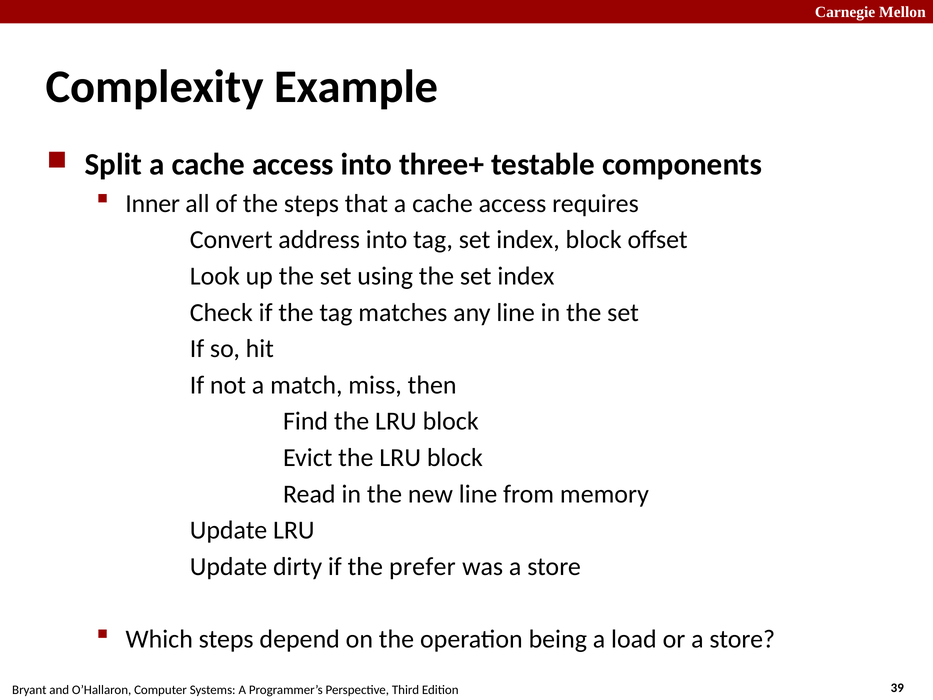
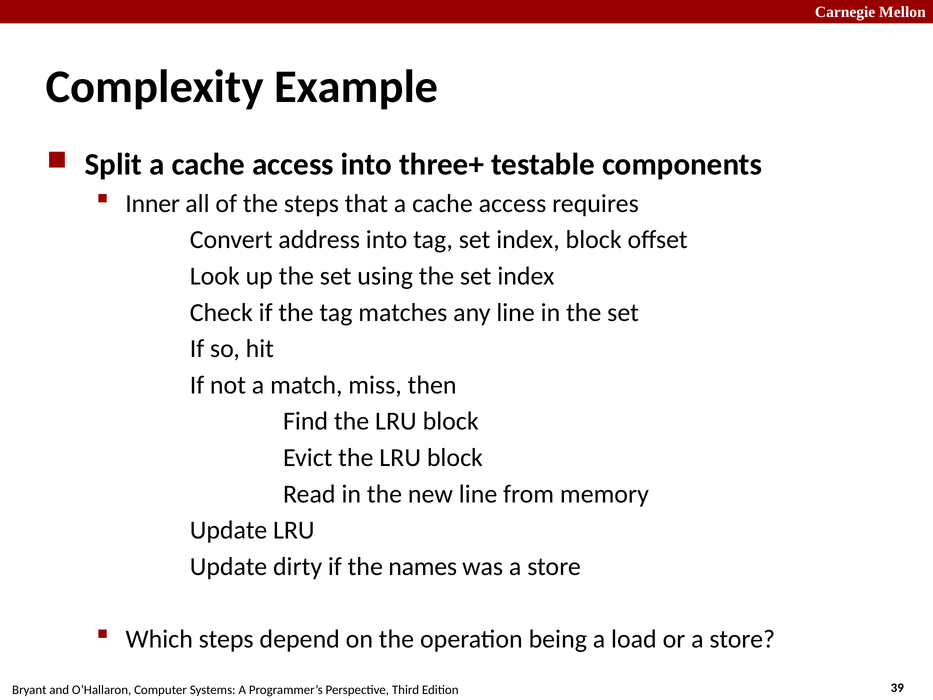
prefer: prefer -> names
